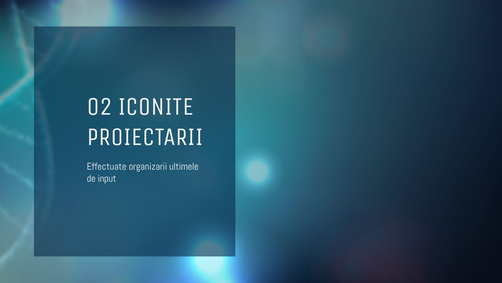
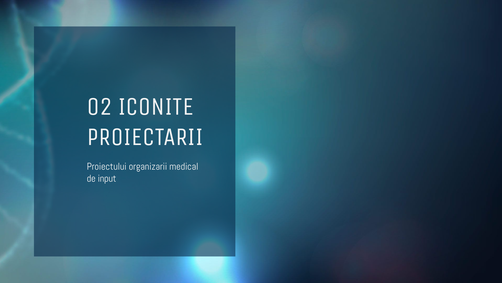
Effectuate: Effectuate -> Proiectului
ultimele: ultimele -> medical
